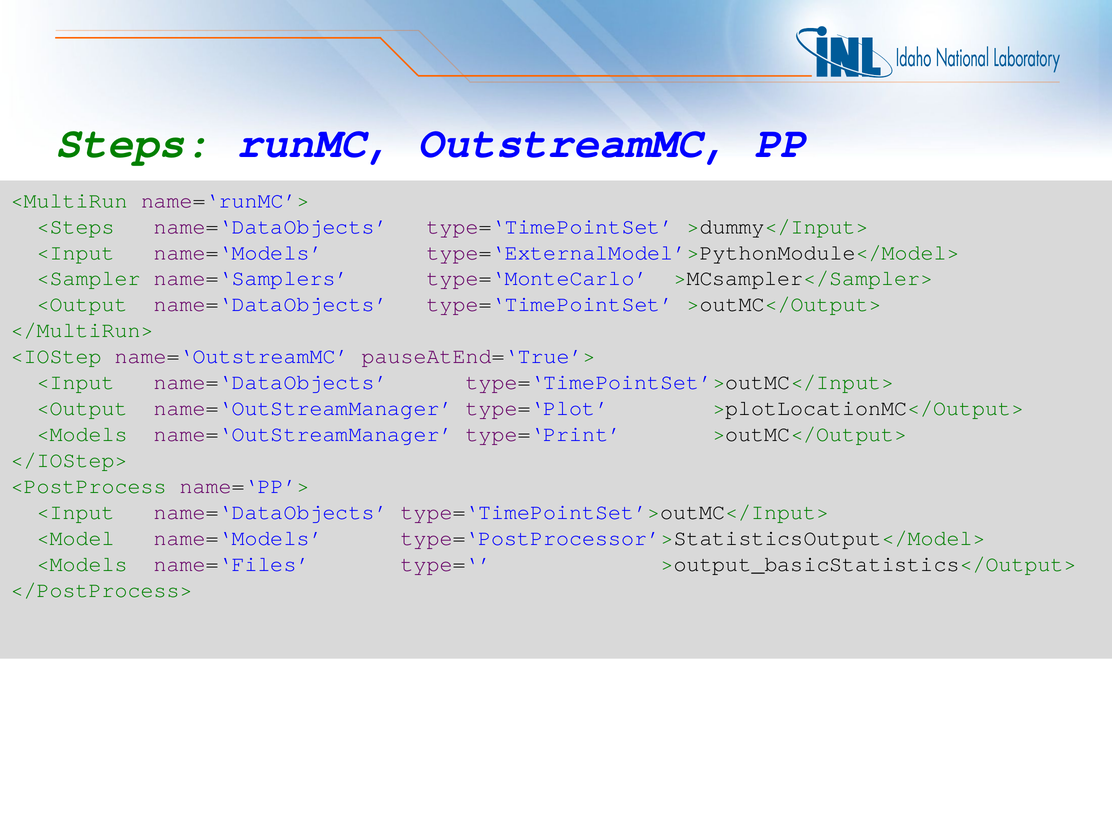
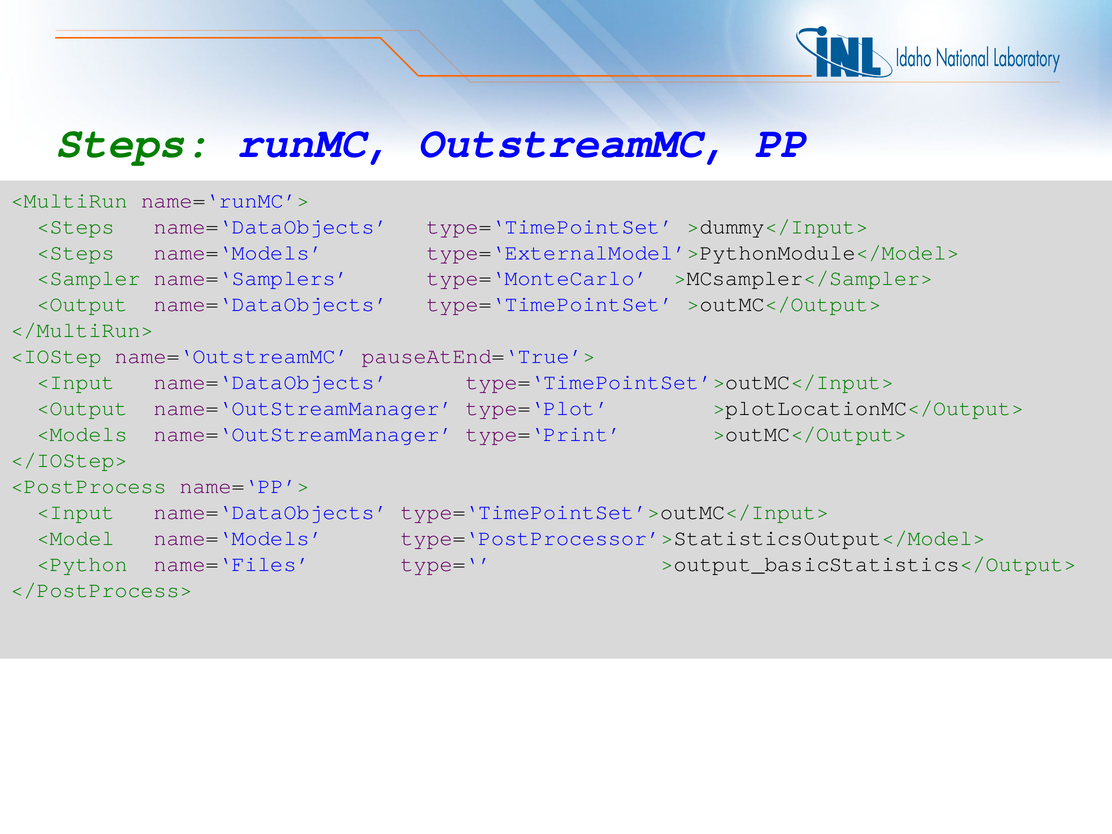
<Input at (76, 252): <Input -> <Steps
<Models at (82, 564): <Models -> <Python
